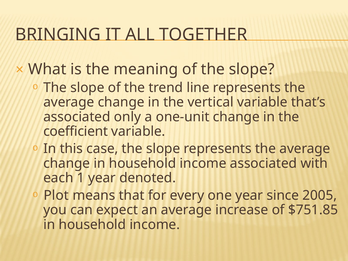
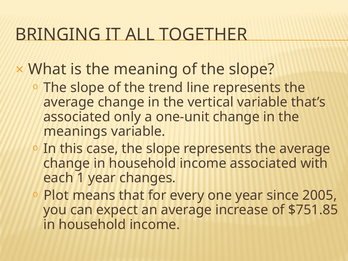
coefficient: coefficient -> meanings
denoted: denoted -> changes
